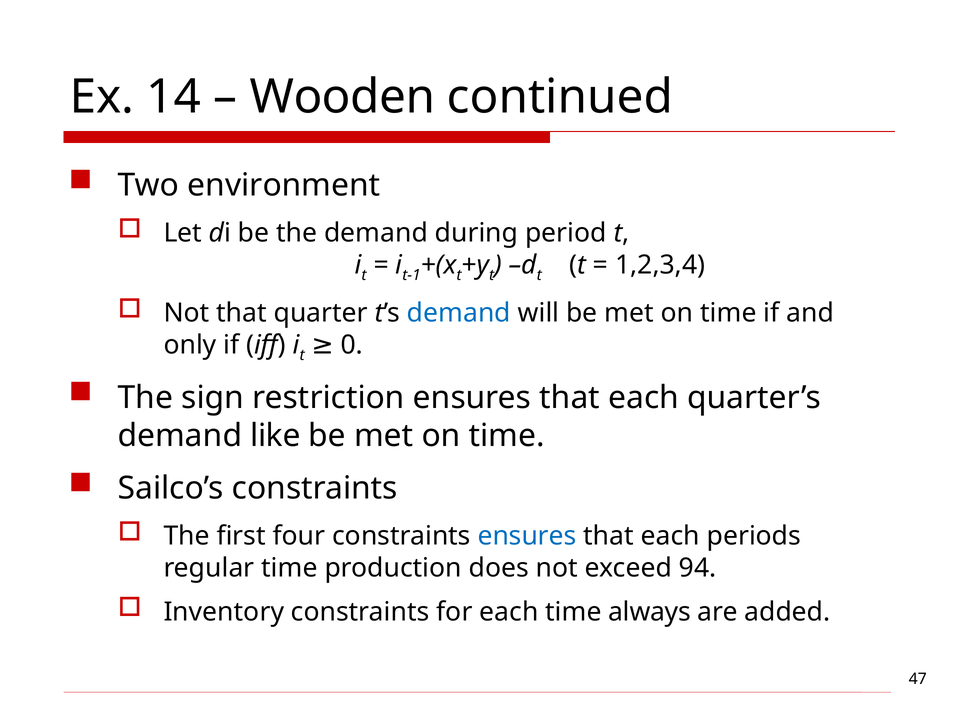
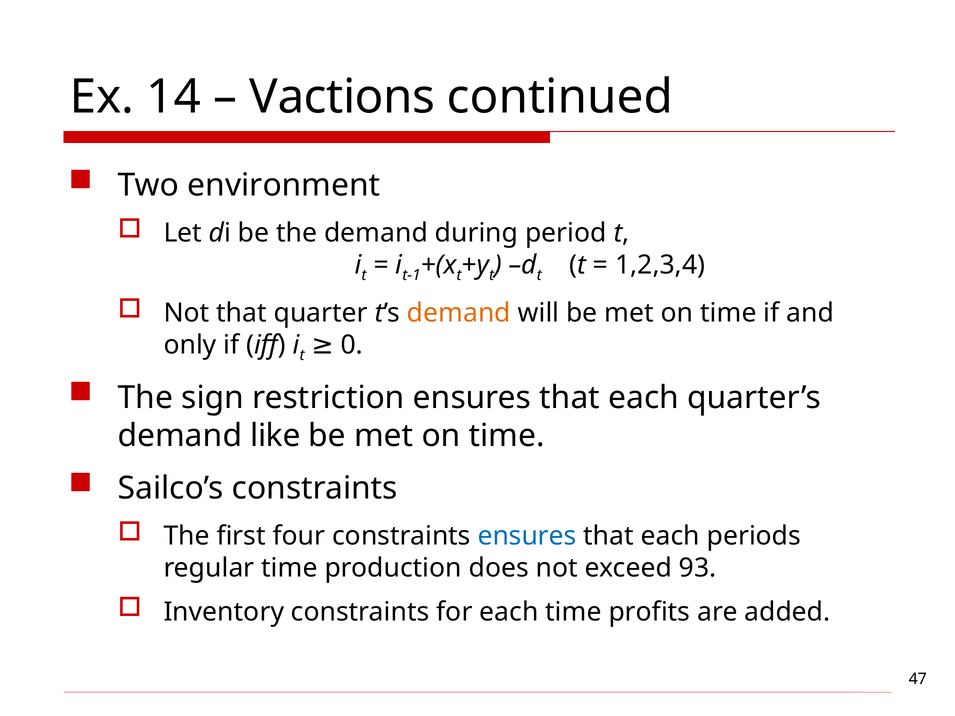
Wooden: Wooden -> Vactions
demand at (459, 313) colour: blue -> orange
94: 94 -> 93
always: always -> profits
